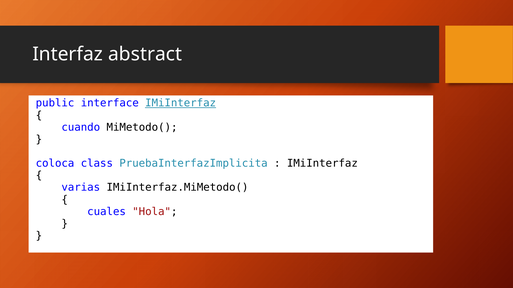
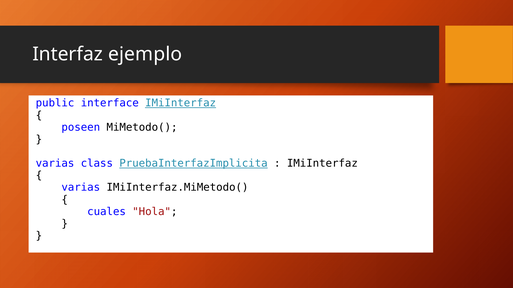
abstract: abstract -> ejemplo
cuando: cuando -> poseen
coloca at (55, 164): coloca -> varias
PruebaInterfazImplicita underline: none -> present
